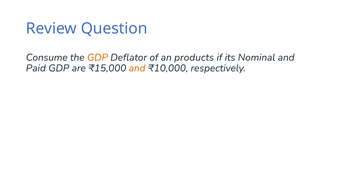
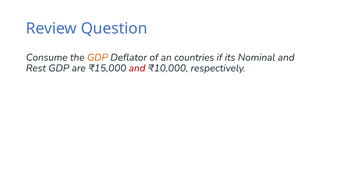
products: products -> countries
Paid: Paid -> Rest
and at (137, 68) colour: orange -> red
